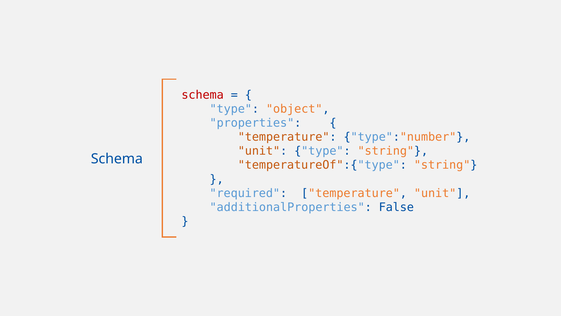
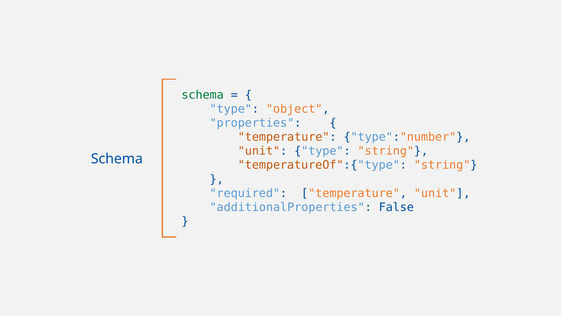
schema at (203, 95) colour: red -> green
